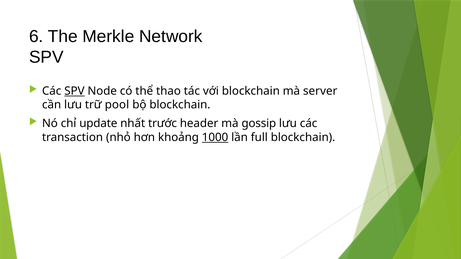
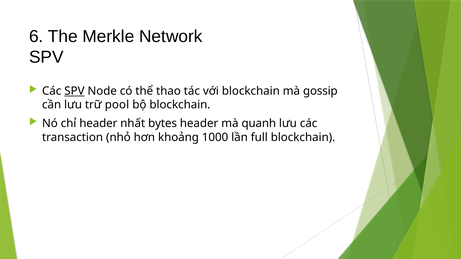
server: server -> gossip
chỉ update: update -> header
trước: trước -> bytes
gossip: gossip -> quanh
1000 underline: present -> none
